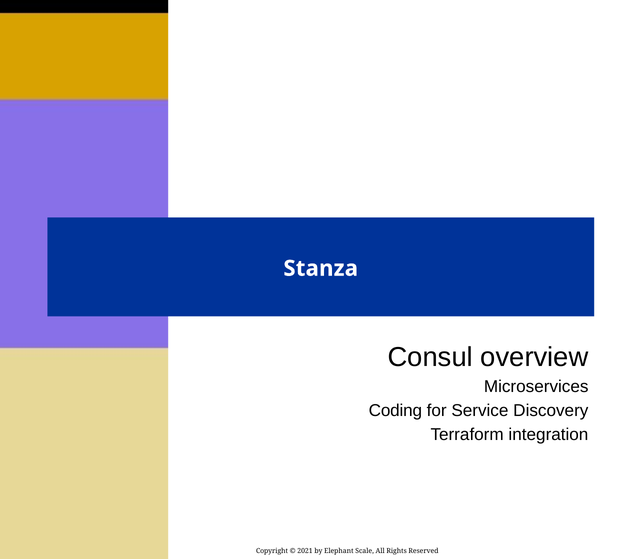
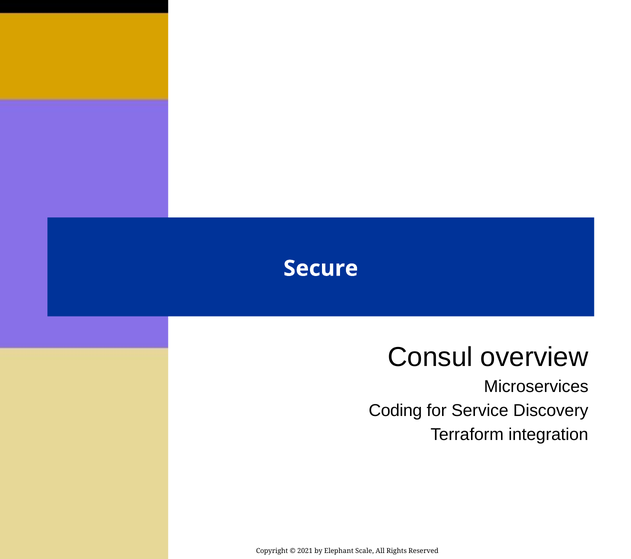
Stanza: Stanza -> Secure
